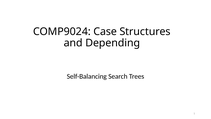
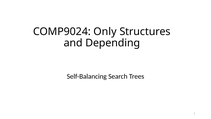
Case: Case -> Only
